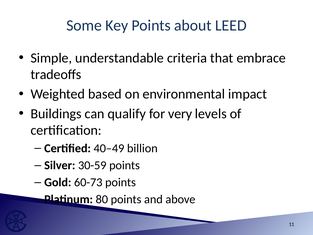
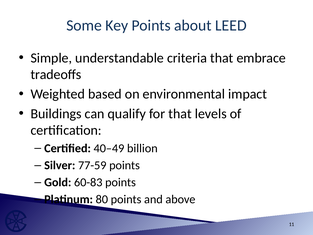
for very: very -> that
30-59: 30-59 -> 77-59
60-73: 60-73 -> 60-83
